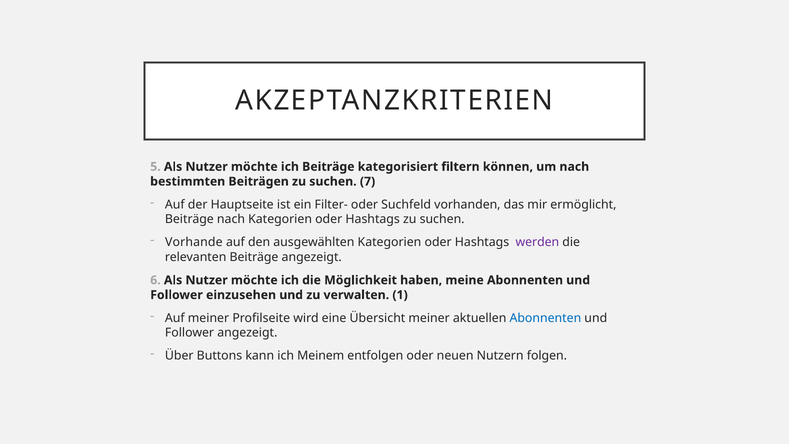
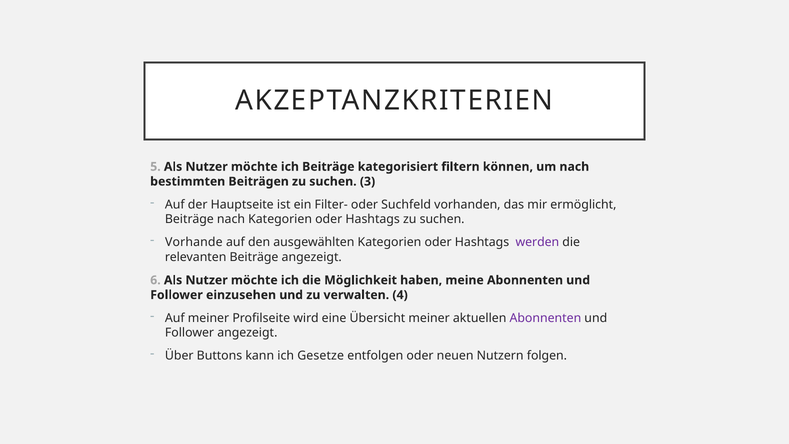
7: 7 -> 3
1: 1 -> 4
Abonnenten at (545, 318) colour: blue -> purple
Meinem: Meinem -> Gesetze
